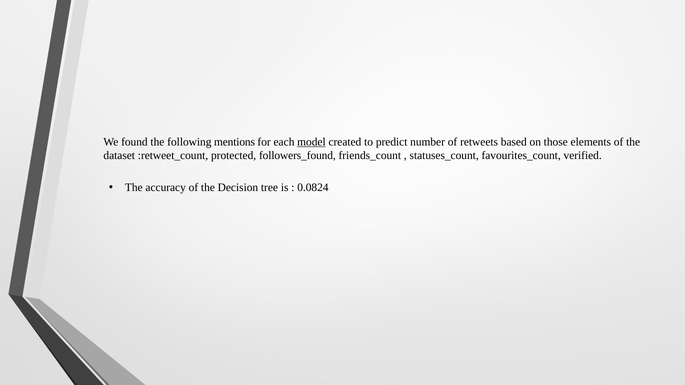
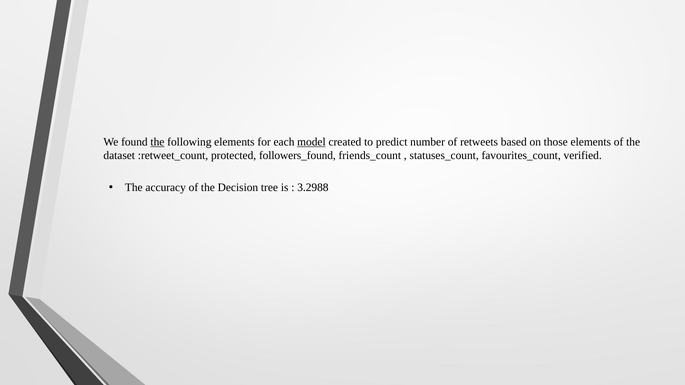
the at (157, 142) underline: none -> present
following mentions: mentions -> elements
0.0824: 0.0824 -> 3.2988
